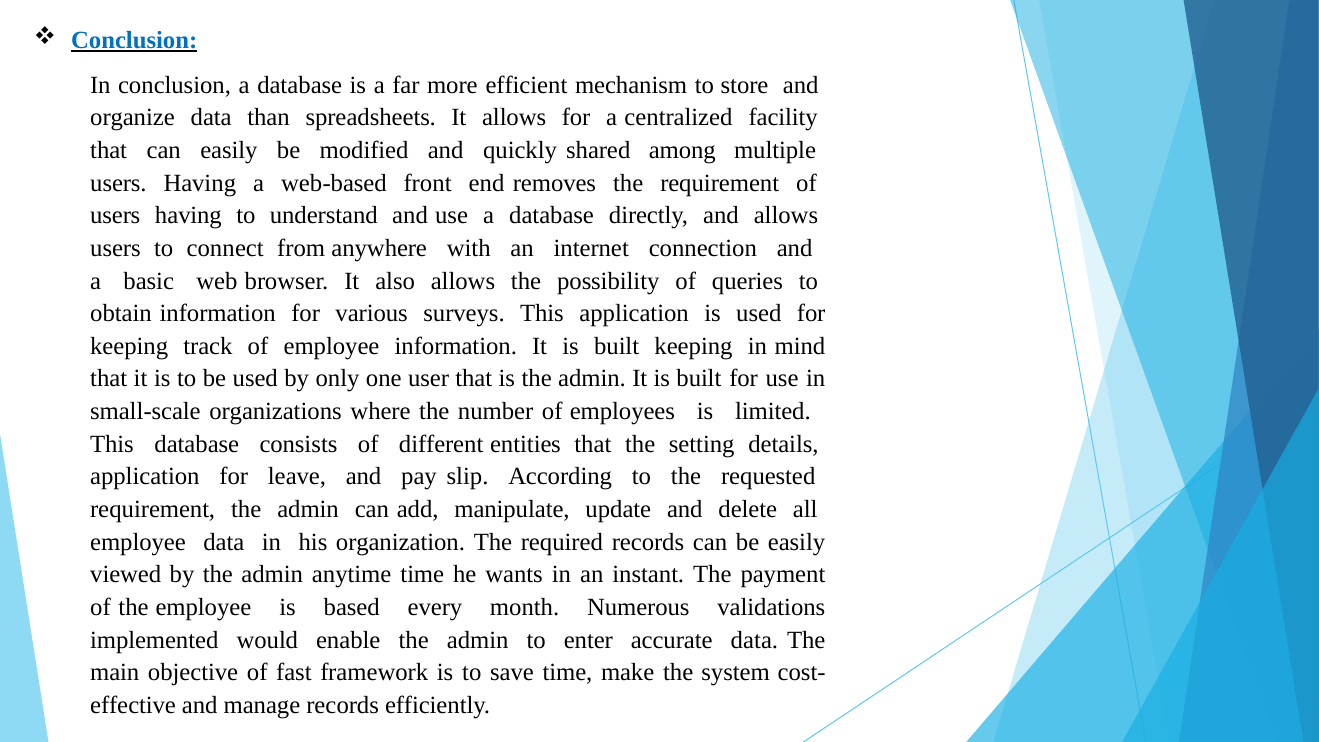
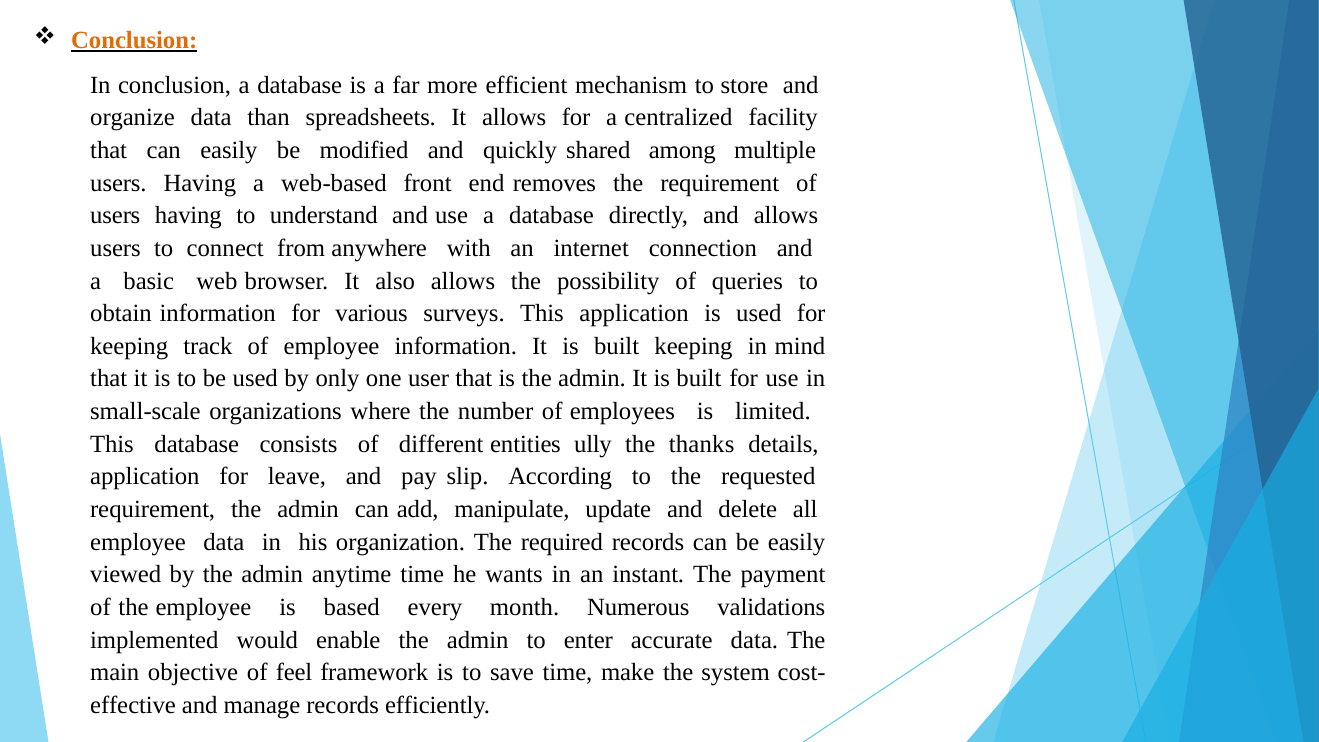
Conclusion at (134, 40) colour: blue -> orange
entities that: that -> ully
setting: setting -> thanks
fast: fast -> feel
